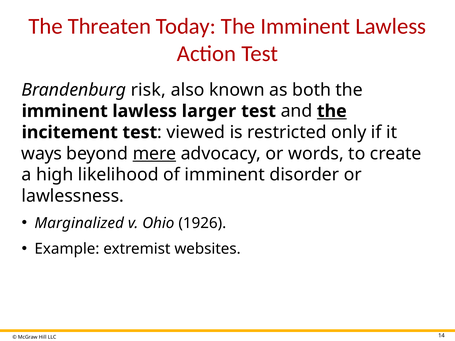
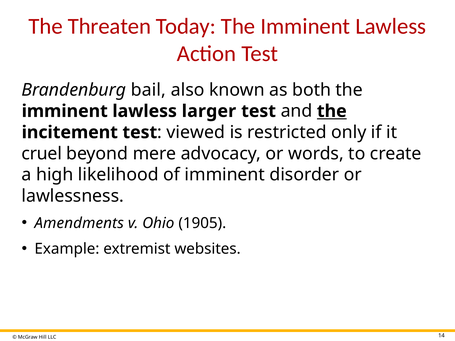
risk: risk -> bail
ways: ways -> cruel
mere underline: present -> none
Marginalized: Marginalized -> Amendments
1926: 1926 -> 1905
